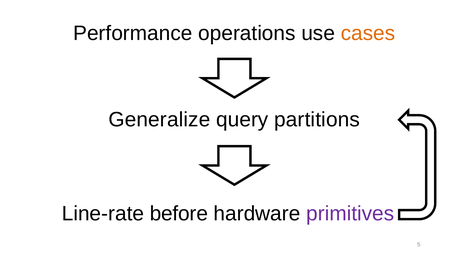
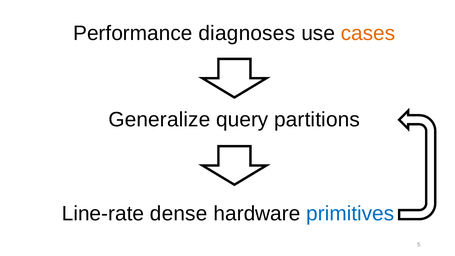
operations: operations -> diagnoses
before: before -> dense
primitives colour: purple -> blue
